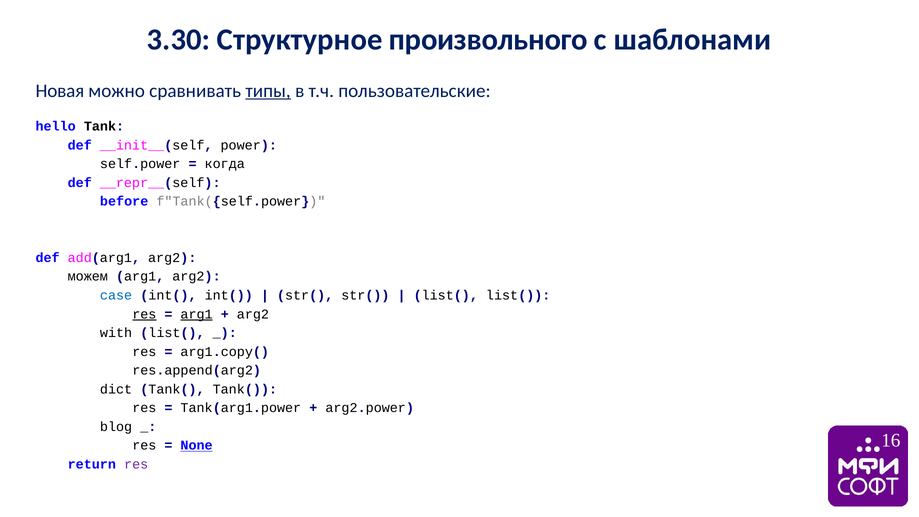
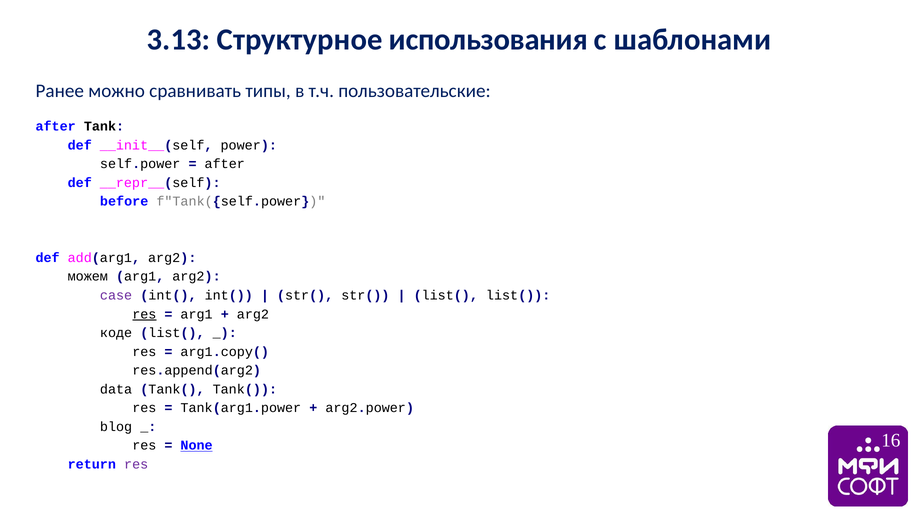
3.30: 3.30 -> 3.13
произвольного: произвольного -> использования
Новая: Новая -> Ранее
типы underline: present -> none
hello at (56, 126): hello -> after
когда at (225, 164): когда -> after
case colour: blue -> purple
arg1 at (197, 314) underline: present -> none
with: with -> коде
dict: dict -> data
